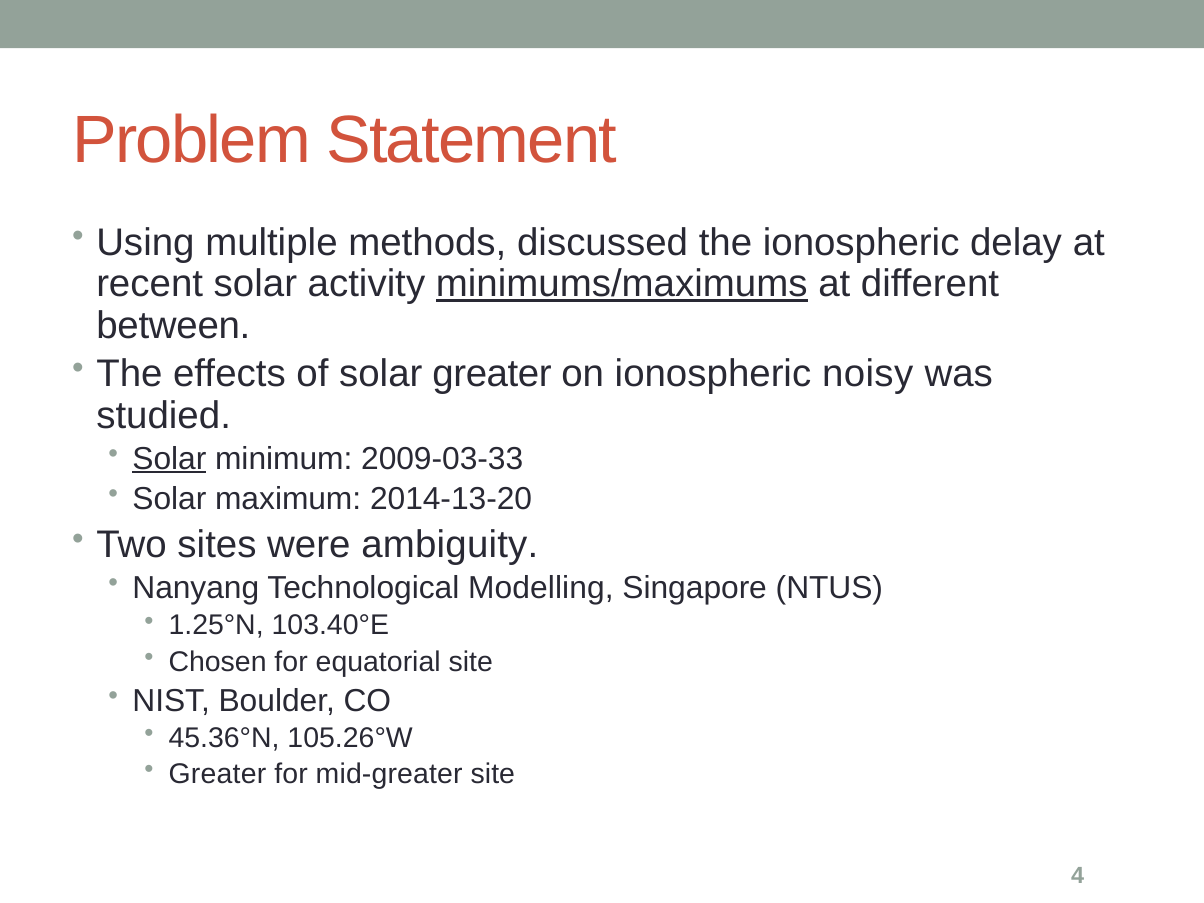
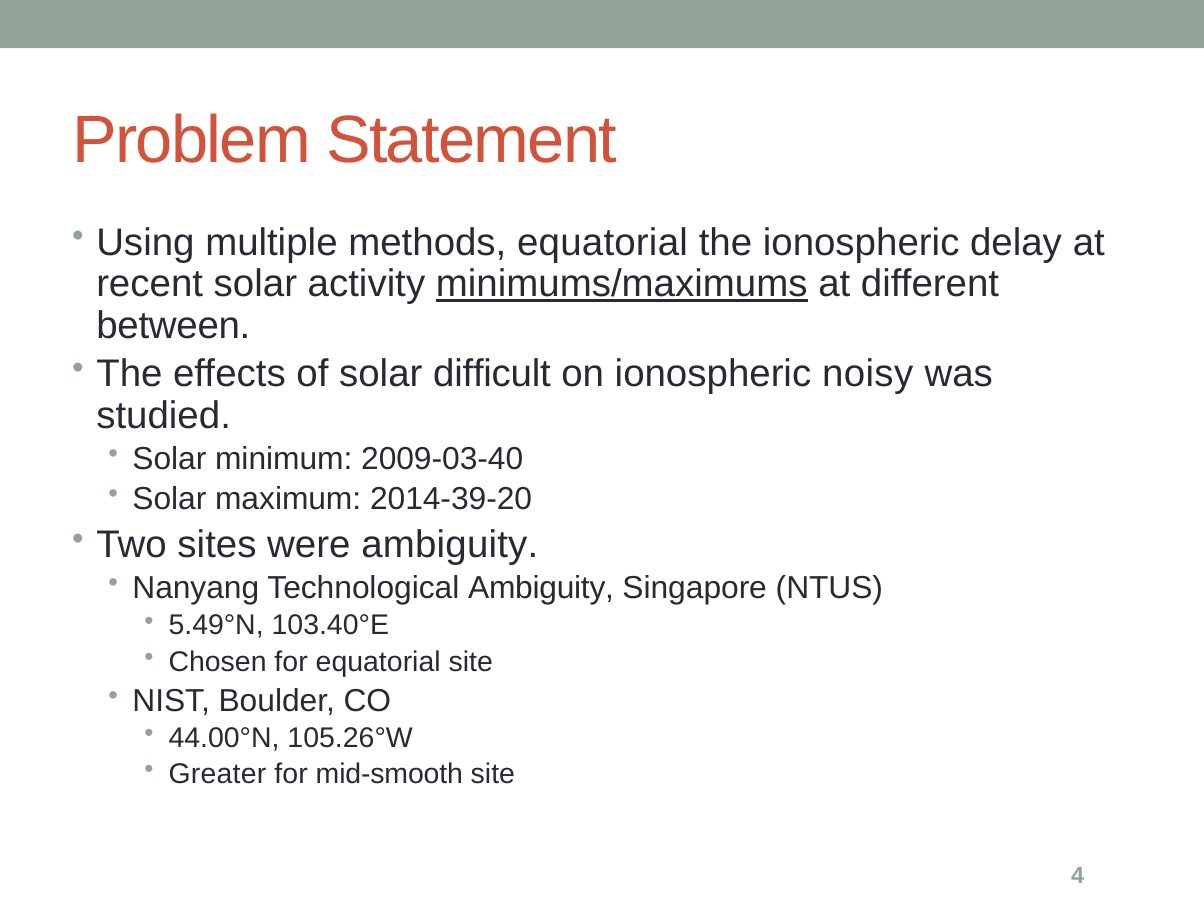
methods discussed: discussed -> equatorial
solar greater: greater -> difficult
Solar at (169, 459) underline: present -> none
2009-03-33: 2009-03-33 -> 2009-03-40
2014-13-20: 2014-13-20 -> 2014-39-20
Technological Modelling: Modelling -> Ambiguity
1.25°N: 1.25°N -> 5.49°N
45.36°N: 45.36°N -> 44.00°N
mid-greater: mid-greater -> mid-smooth
